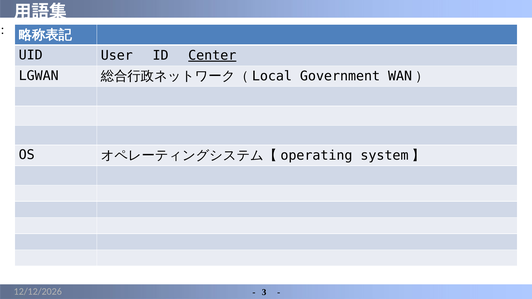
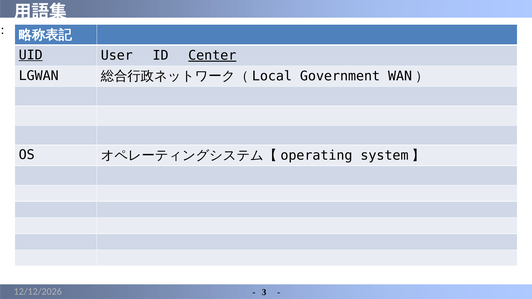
UID underline: none -> present
